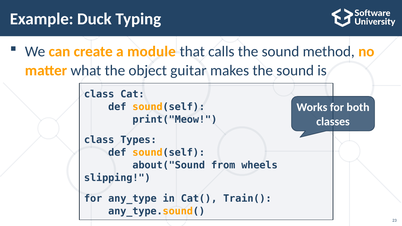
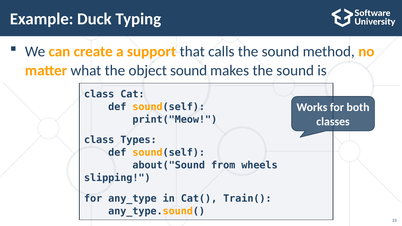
module: module -> support
object guitar: guitar -> sound
